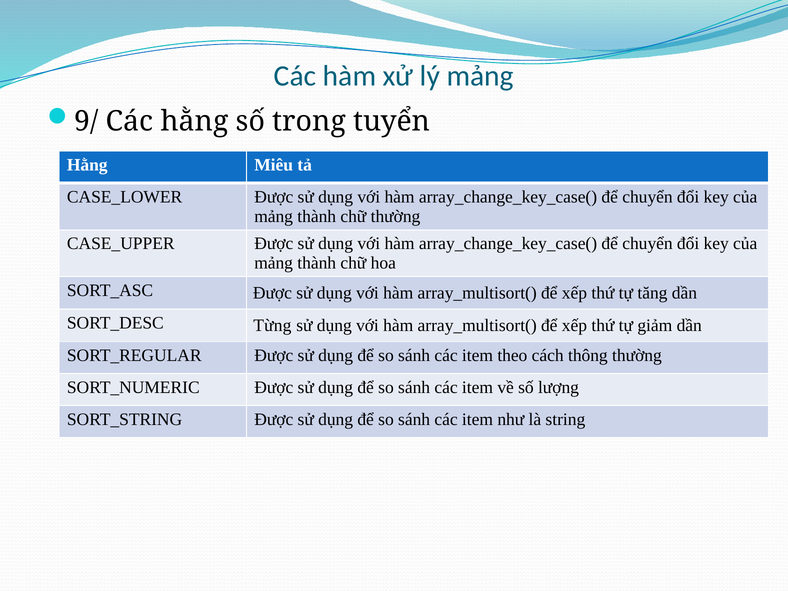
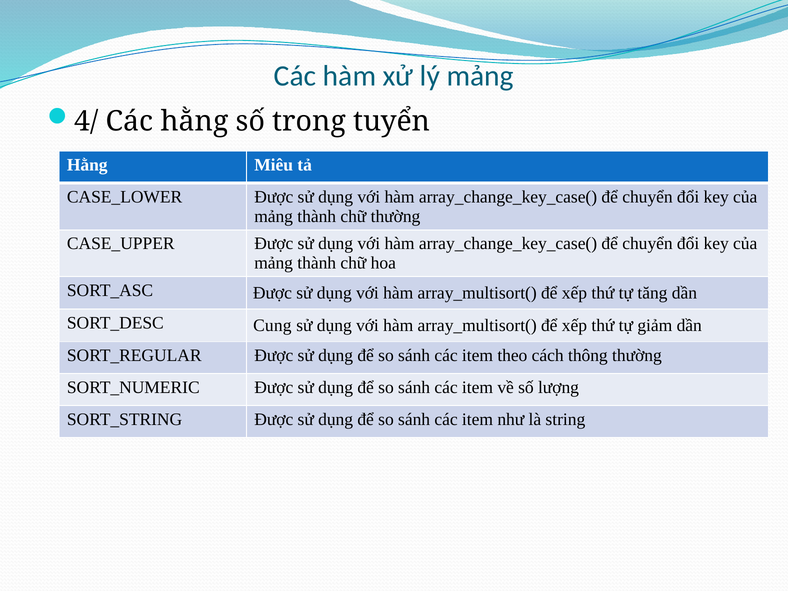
9/: 9/ -> 4/
Từng: Từng -> Cung
